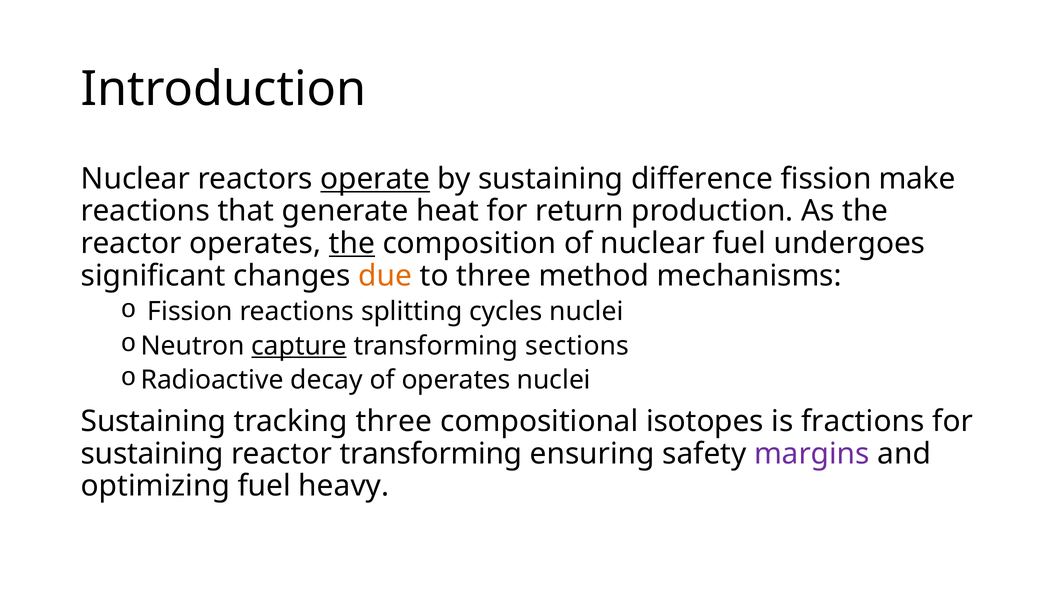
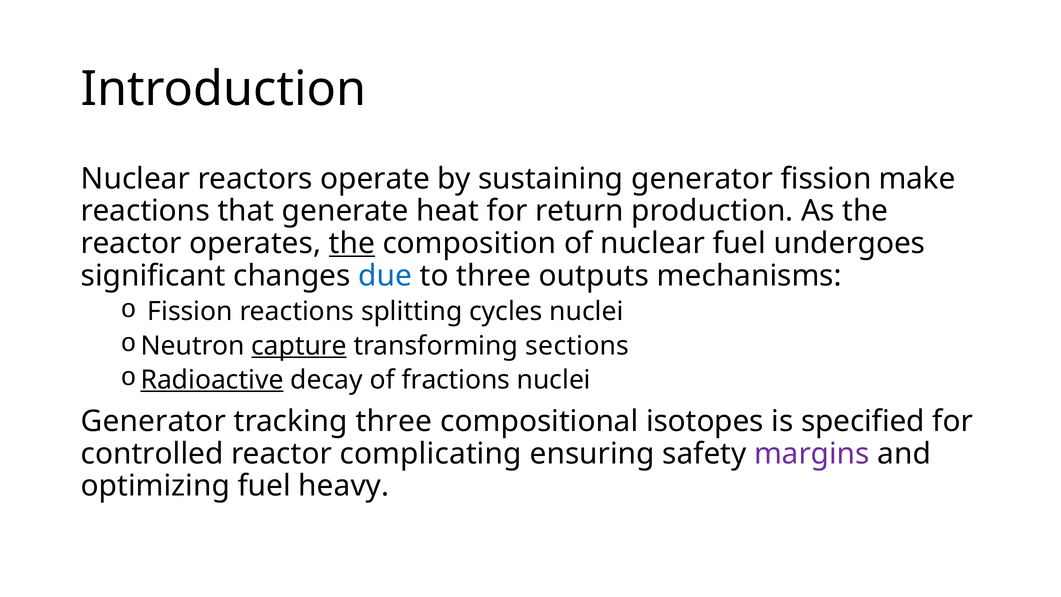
operate underline: present -> none
sustaining difference: difference -> generator
due colour: orange -> blue
method: method -> outputs
Radioactive underline: none -> present
of operates: operates -> fractions
Sustaining at (154, 421): Sustaining -> Generator
fractions: fractions -> specified
sustaining at (152, 454): sustaining -> controlled
reactor transforming: transforming -> complicating
